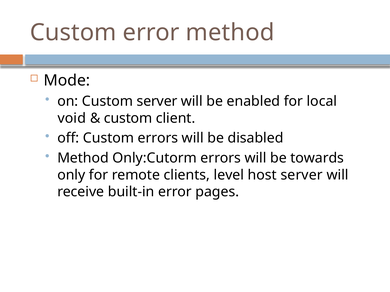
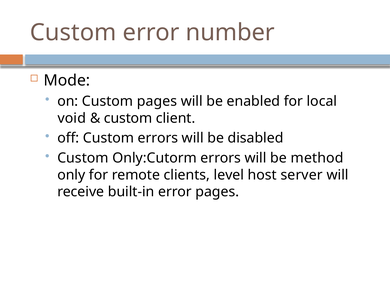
error method: method -> number
Custom server: server -> pages
Method at (83, 158): Method -> Custom
towards: towards -> method
